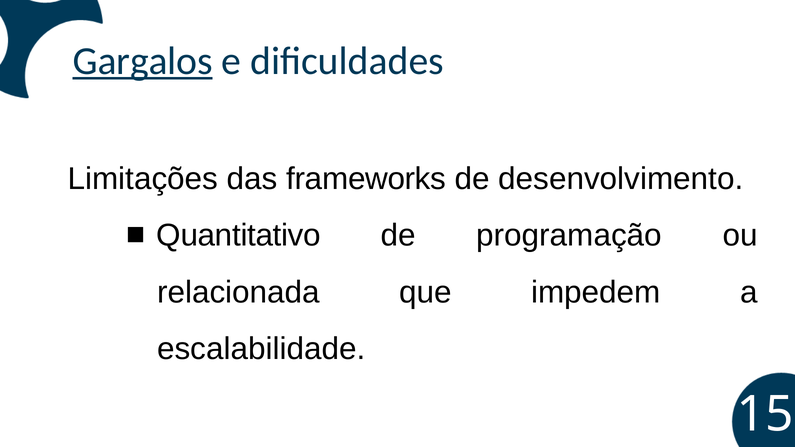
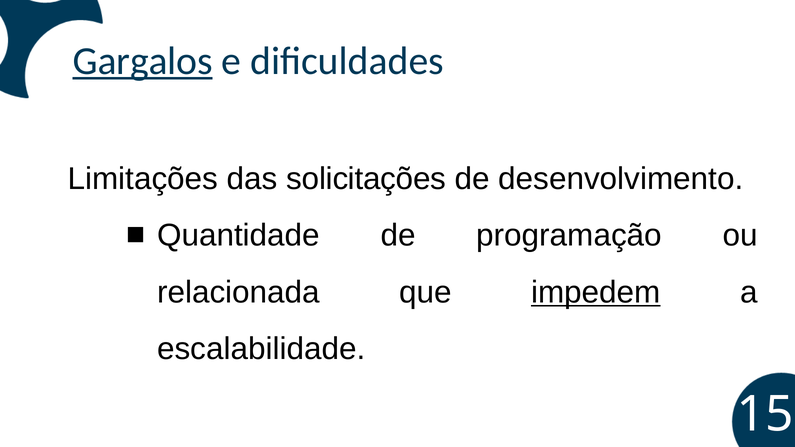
frameworks: frameworks -> solicitações
Quantitativo: Quantitativo -> Quantidade
impedem underline: none -> present
